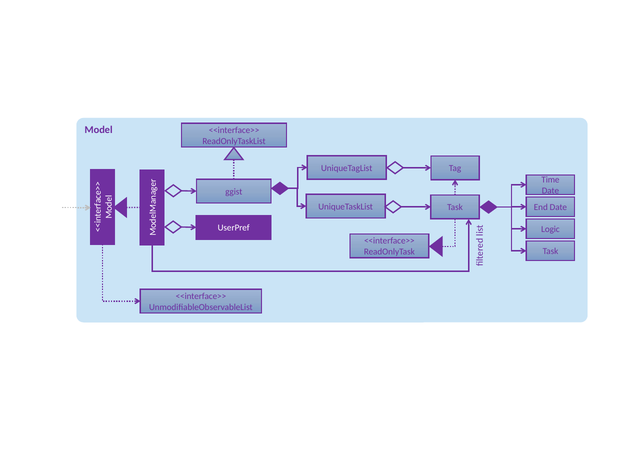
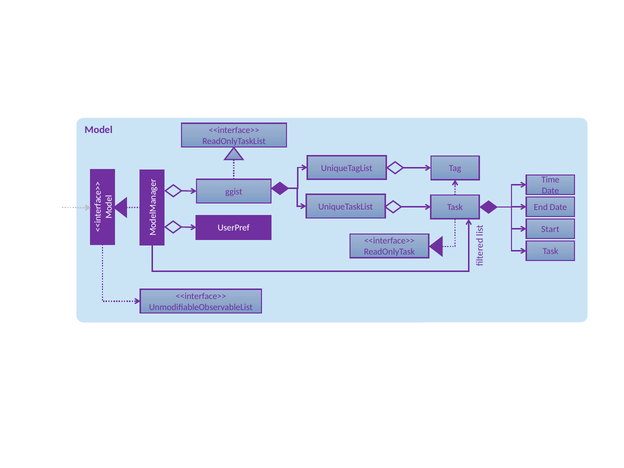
Logic: Logic -> Start
